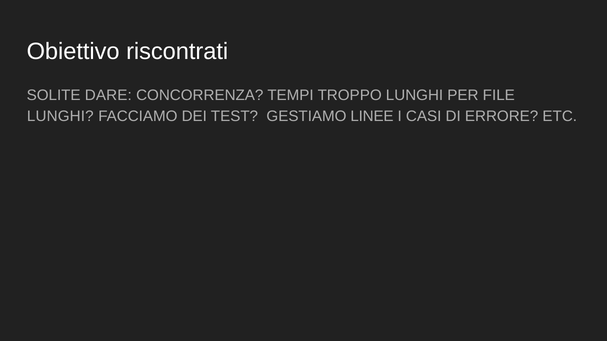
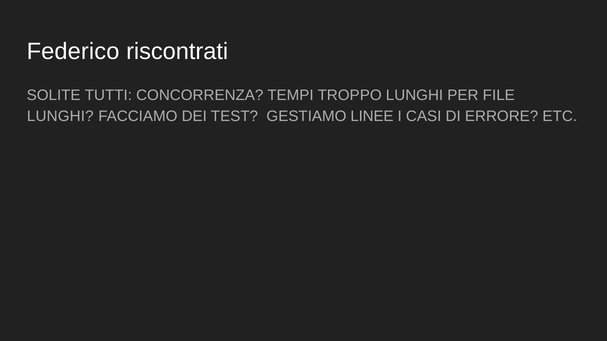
Obiettivo: Obiettivo -> Federico
DARE: DARE -> TUTTI
